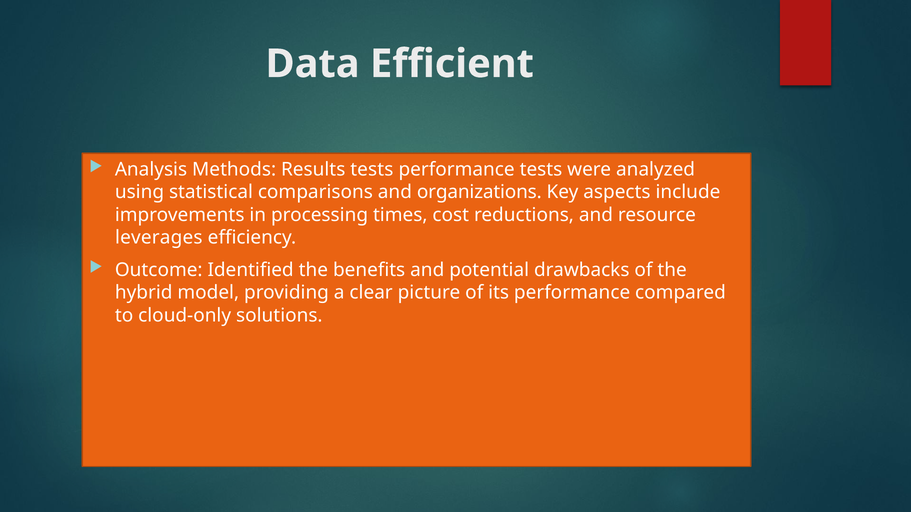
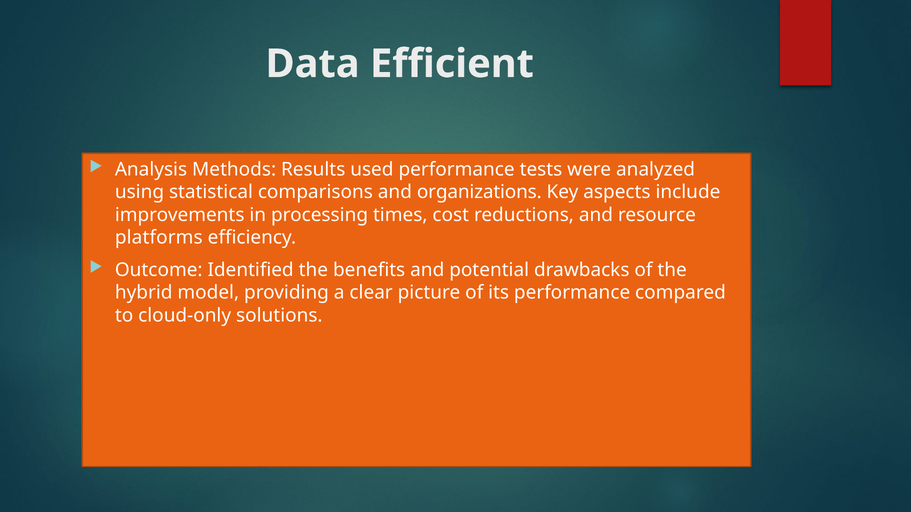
Results tests: tests -> used
leverages: leverages -> platforms
